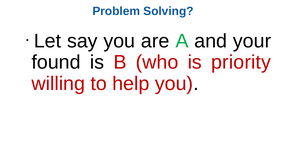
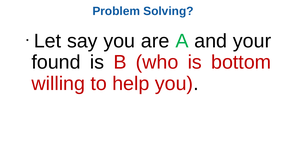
priority: priority -> bottom
